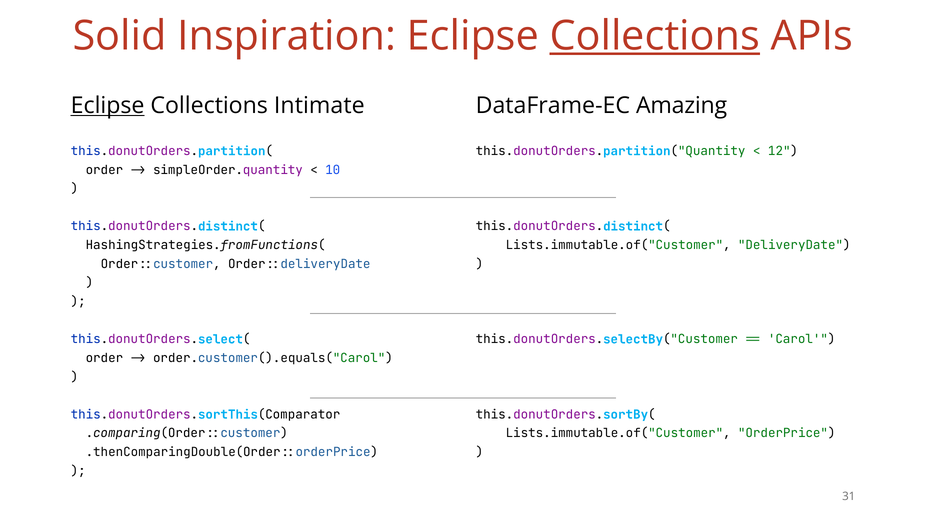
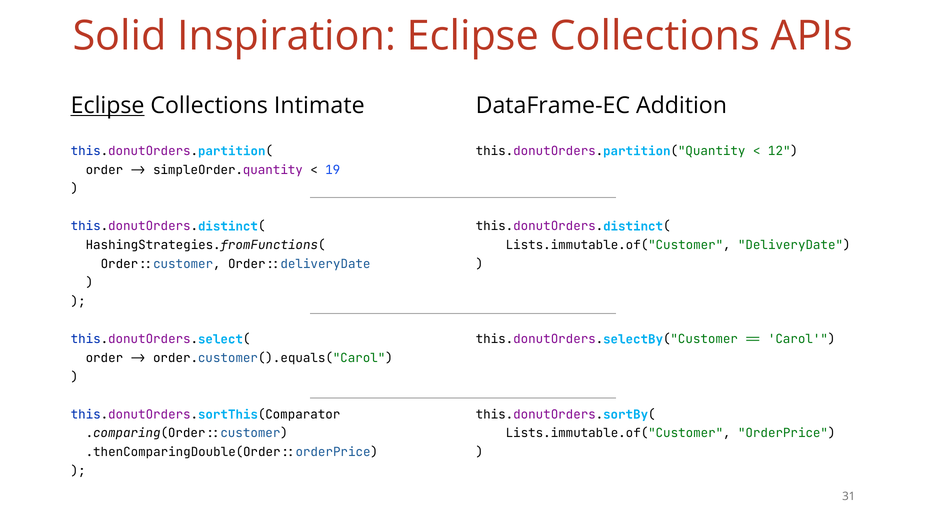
Collections at (655, 36) underline: present -> none
Amazing: Amazing -> Addition
10: 10 -> 19
